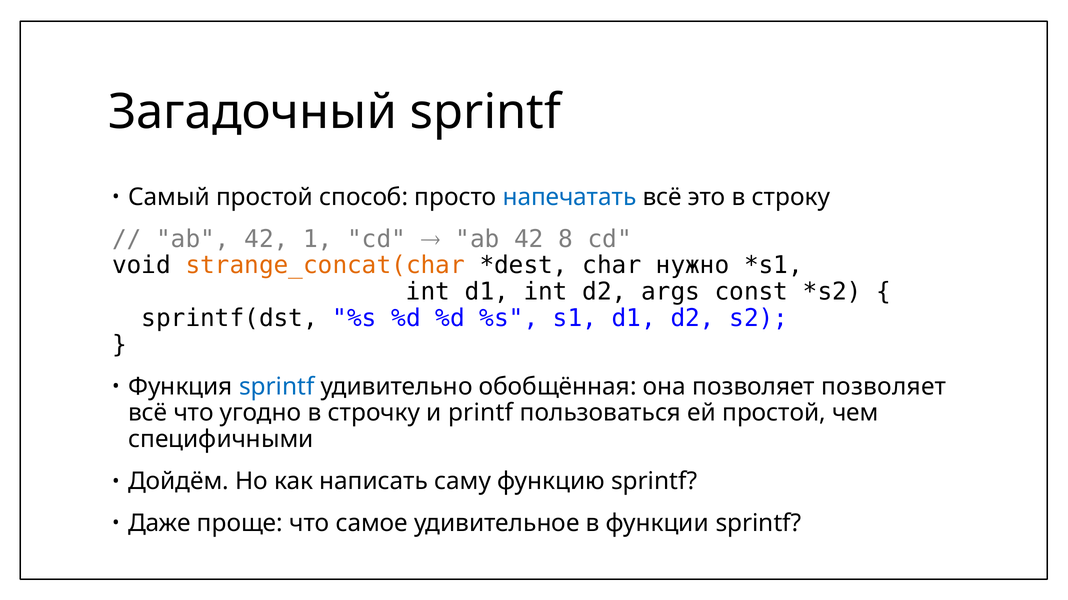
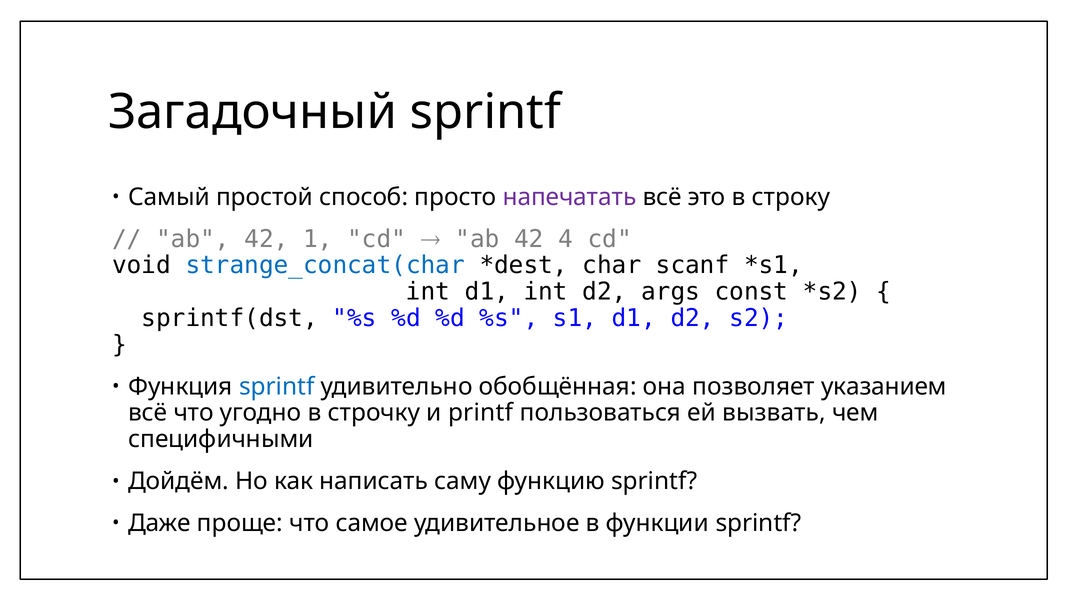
напечатать colour: blue -> purple
8: 8 -> 4
strange_concat(char colour: orange -> blue
нужно: нужно -> scanf
позволяет позволяет: позволяет -> указанием
ей простой: простой -> вызвать
